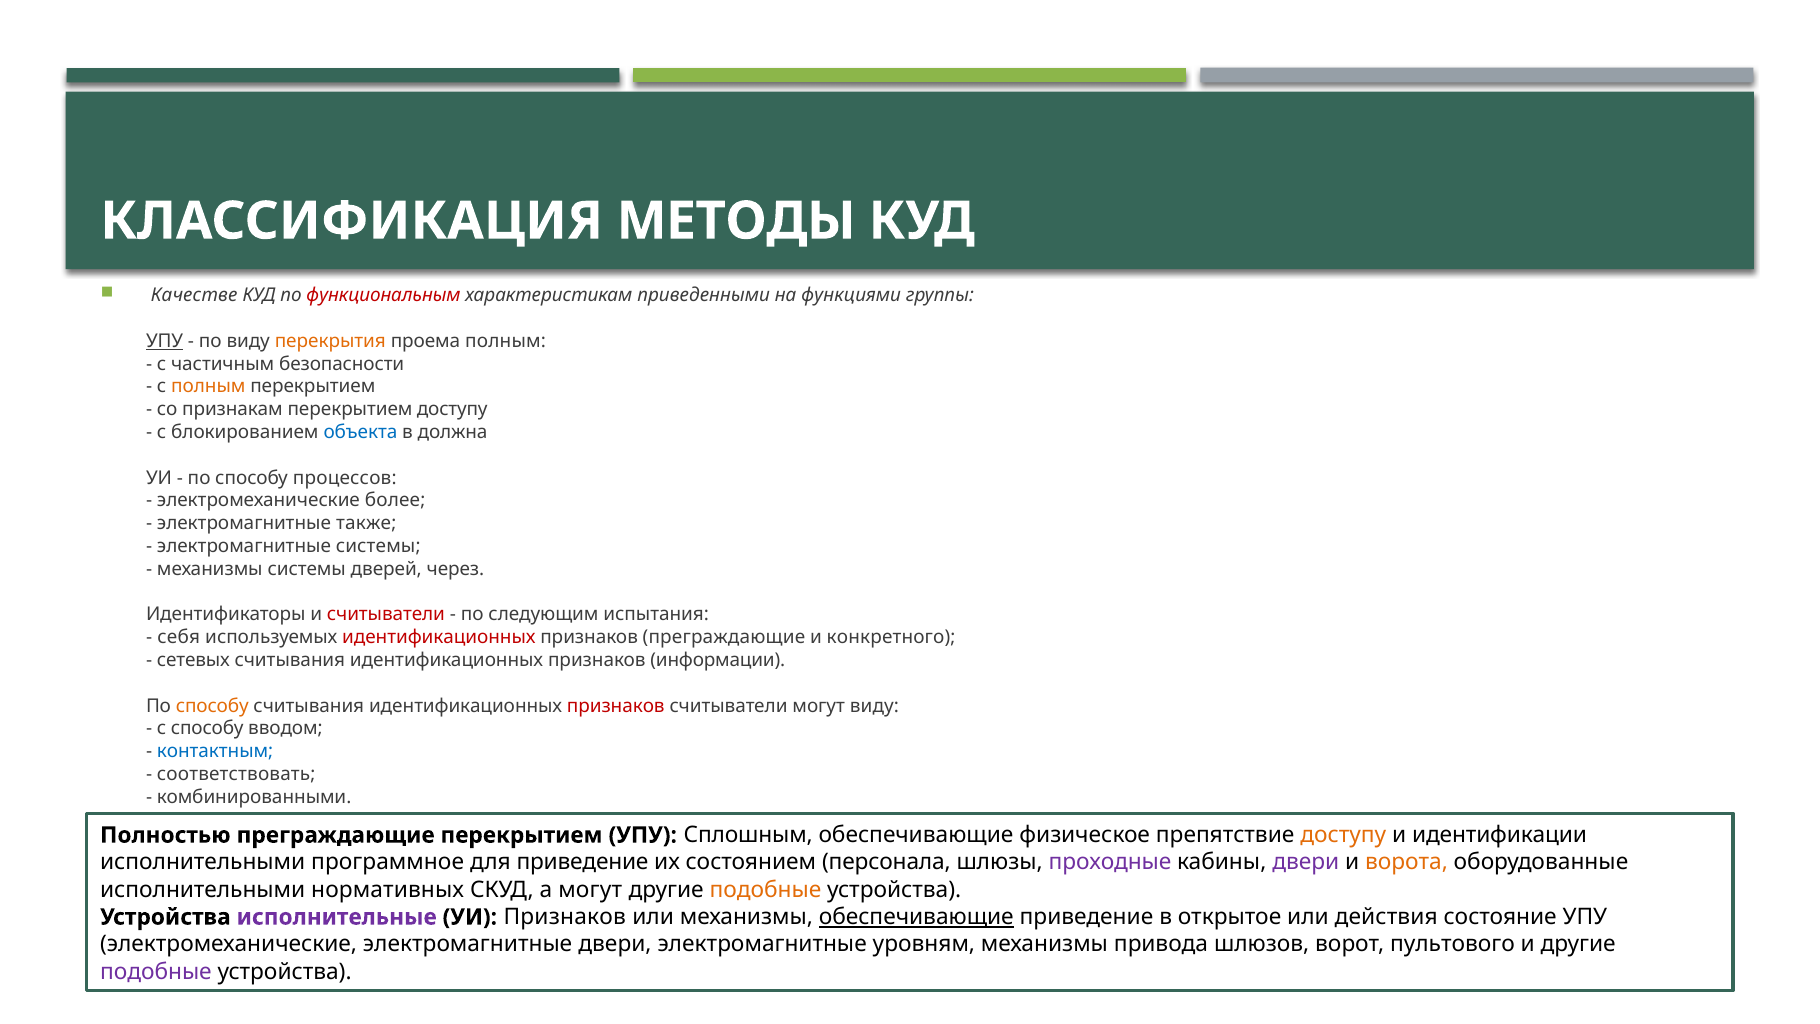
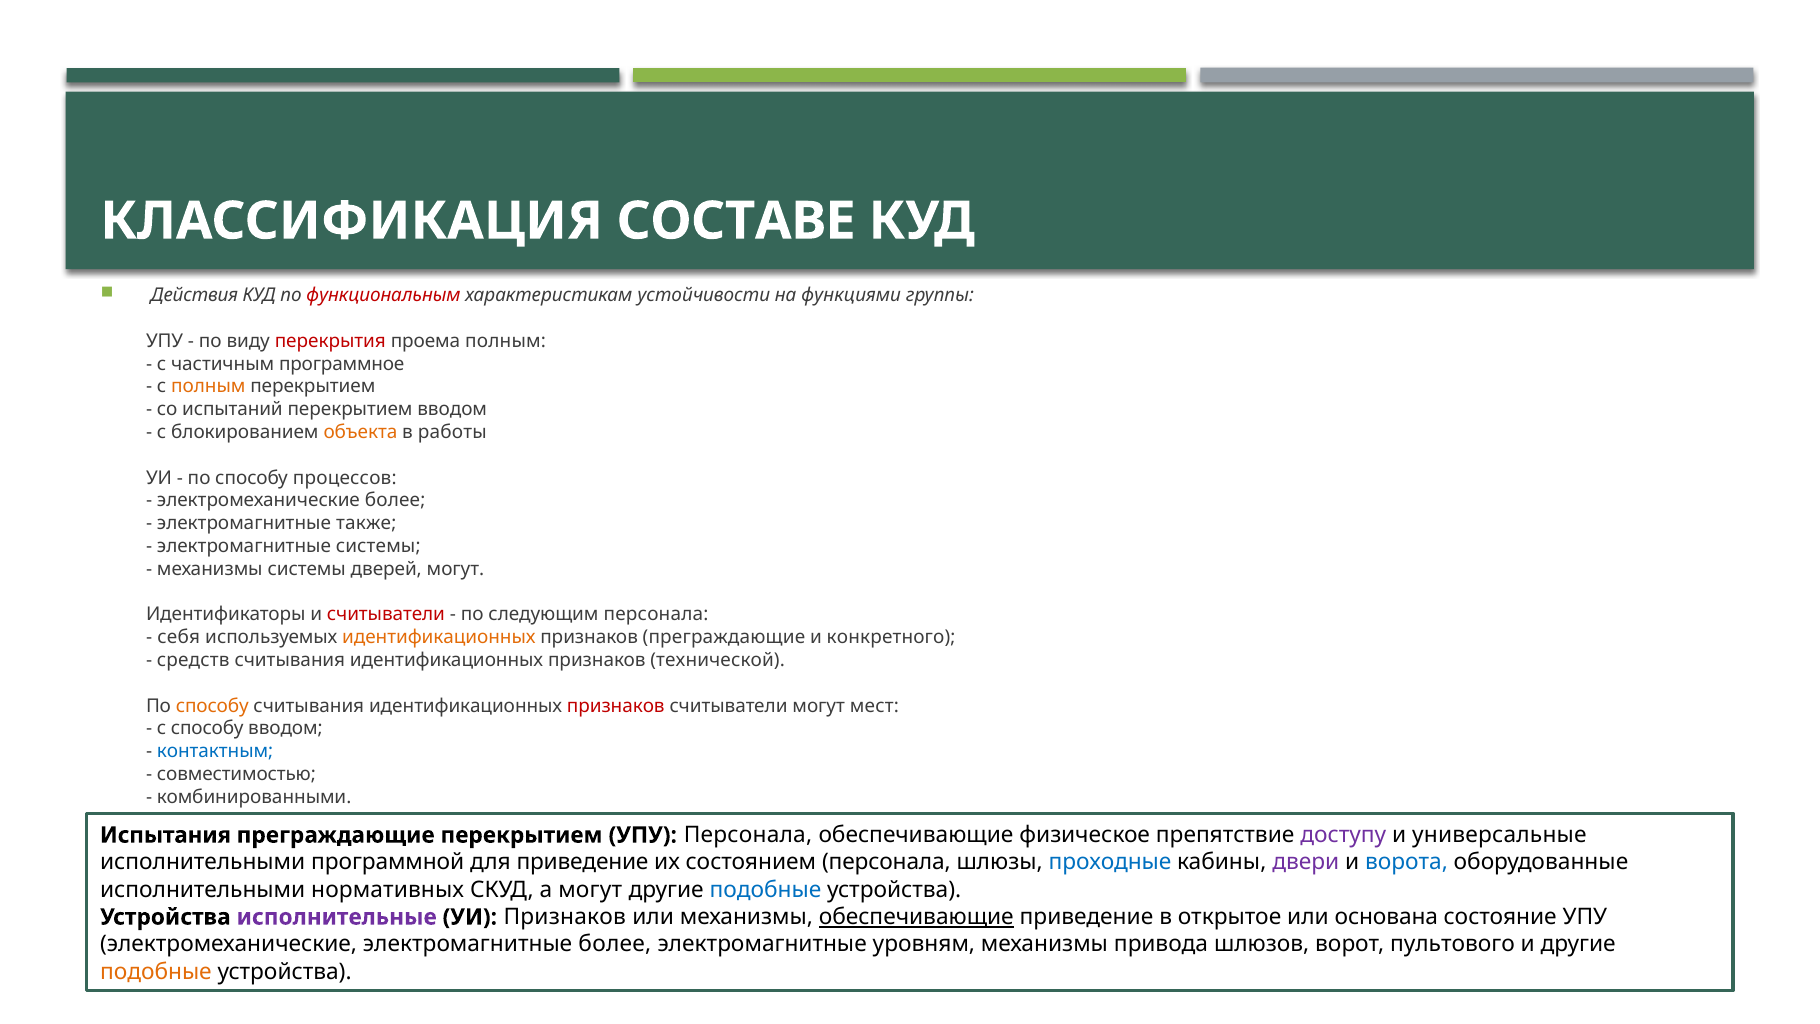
МЕТОДЫ: МЕТОДЫ -> СОСТАВЕ
Качестве: Качестве -> Действия
приведенными: приведенными -> устойчивости
УПУ at (165, 341) underline: present -> none
перекрытия colour: orange -> red
безопасности: безопасности -> программное
признакам: признакам -> испытаний
перекрытием доступу: доступу -> вводом
объекта colour: blue -> orange
должна: должна -> работы
дверей через: через -> могут
следующим испытания: испытания -> персонала
идентификационных at (439, 637) colour: red -> orange
сетевых: сетевых -> средств
информации: информации -> технической
могут виду: виду -> мест
соответствовать: соответствовать -> совместимостью
Полностью: Полностью -> Испытания
УПУ Сплошным: Сплошным -> Персонала
доступу at (1343, 835) colour: orange -> purple
идентификации: идентификации -> универсальные
программное: программное -> программной
проходные colour: purple -> blue
ворота colour: orange -> blue
подобные at (765, 890) colour: orange -> blue
действия: действия -> основана
электромагнитные двери: двери -> более
подобные at (156, 971) colour: purple -> orange
